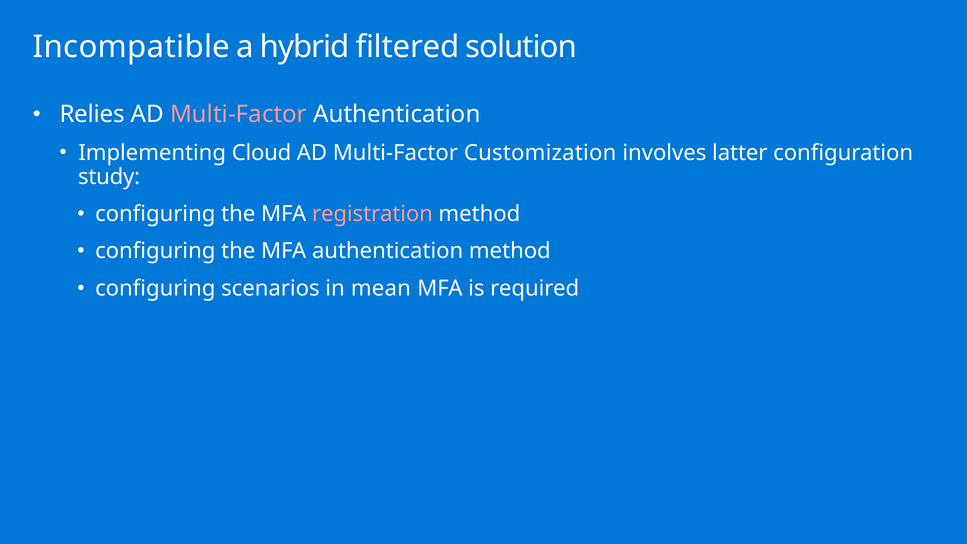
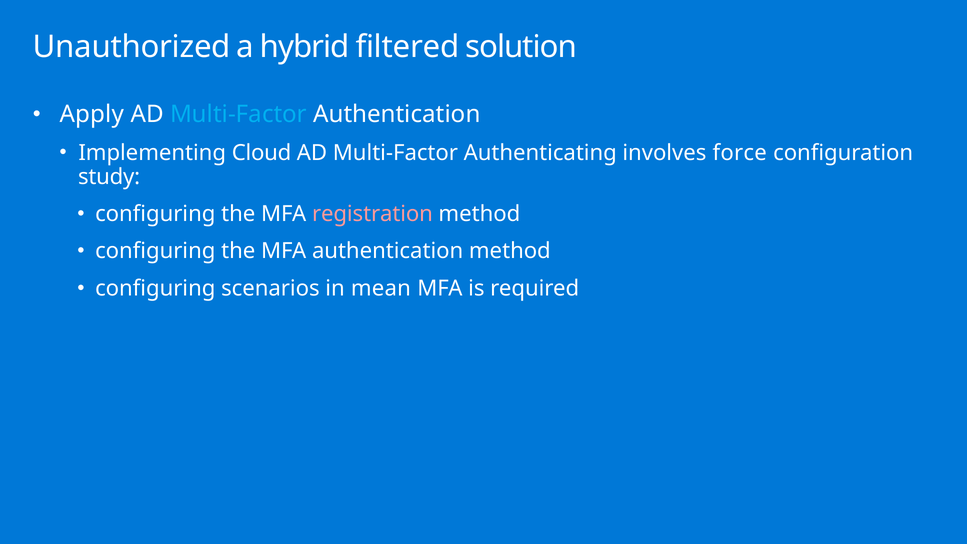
Incompatible: Incompatible -> Unauthorized
Relies: Relies -> Apply
Multi-Factor at (239, 114) colour: pink -> light blue
Customization: Customization -> Authenticating
latter: latter -> force
